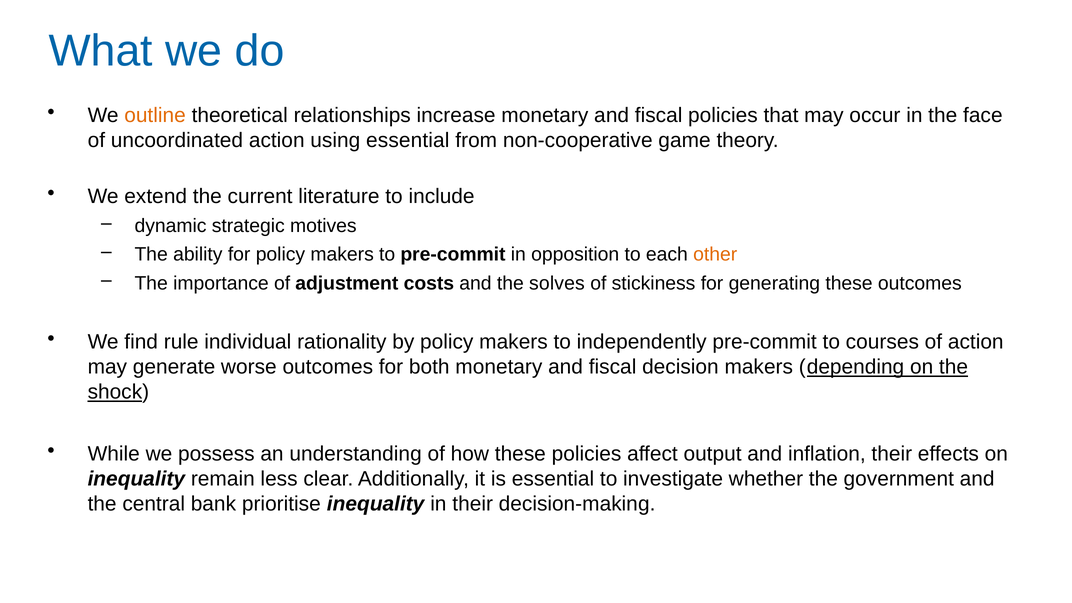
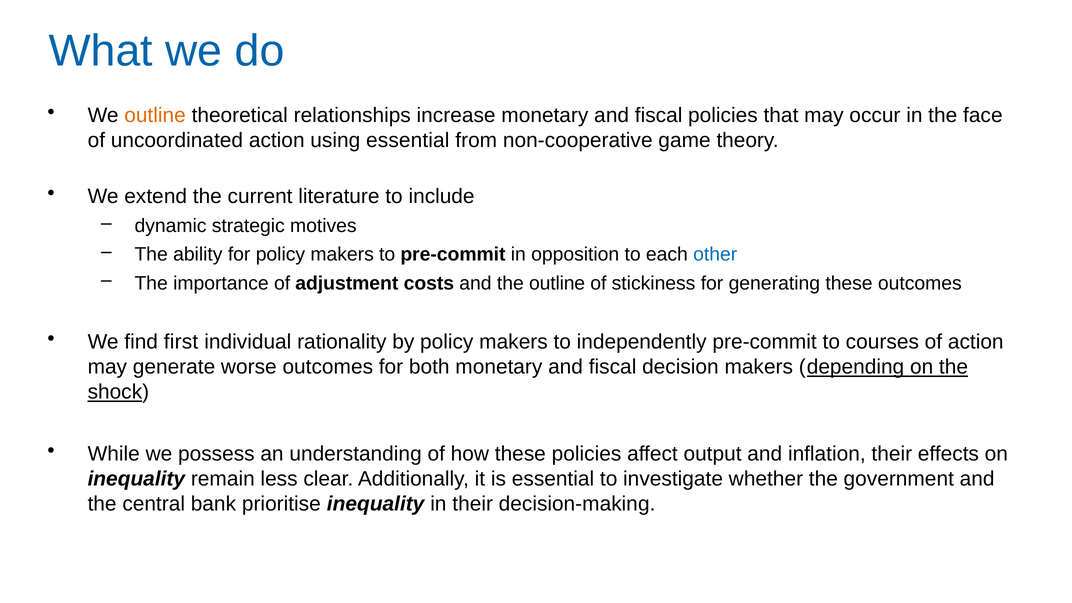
other colour: orange -> blue
the solves: solves -> outline
rule: rule -> first
